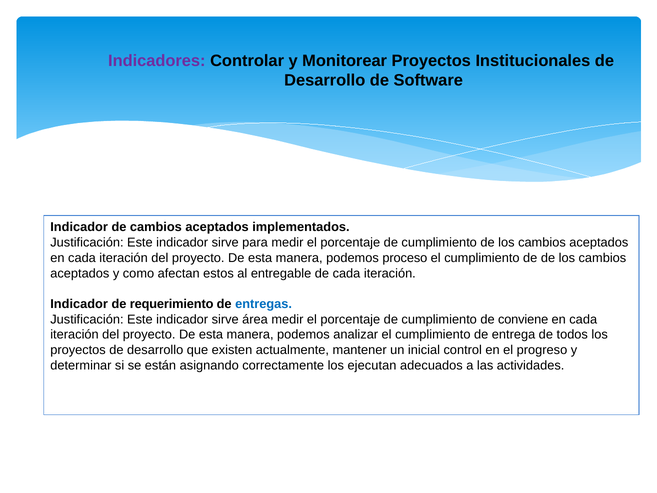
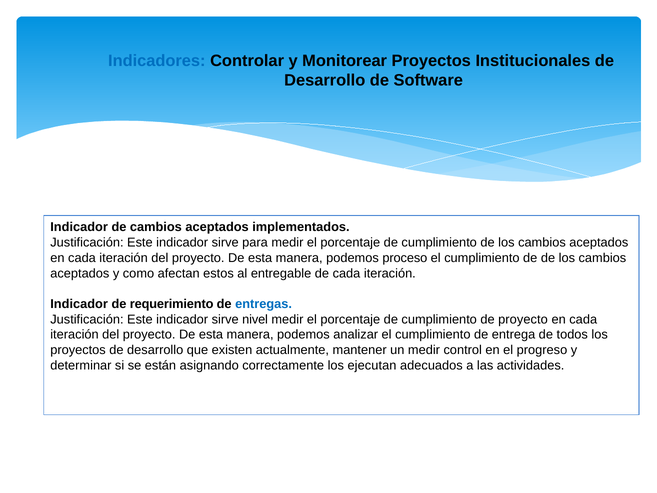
Indicadores colour: purple -> blue
área: área -> nivel
de conviene: conviene -> proyecto
un inicial: inicial -> medir
